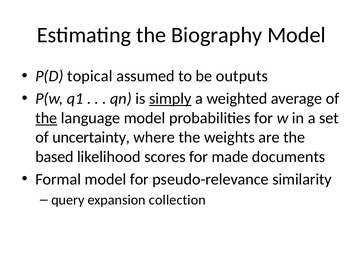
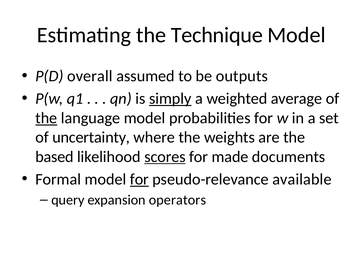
Biography: Biography -> Technique
topical: topical -> overall
scores underline: none -> present
for at (139, 179) underline: none -> present
similarity: similarity -> available
collection: collection -> operators
